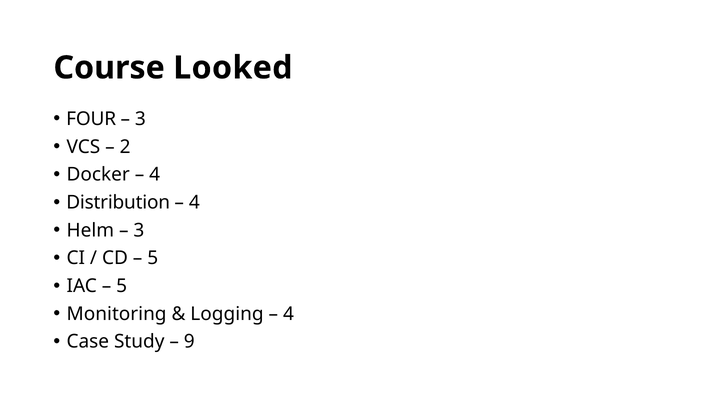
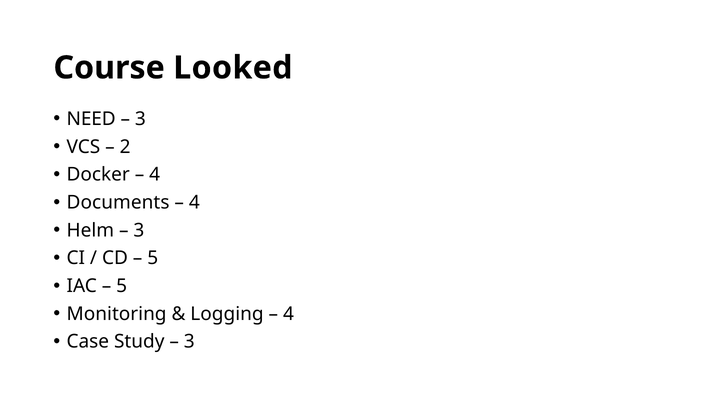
FOUR: FOUR -> NEED
Distribution: Distribution -> Documents
9 at (189, 342): 9 -> 3
